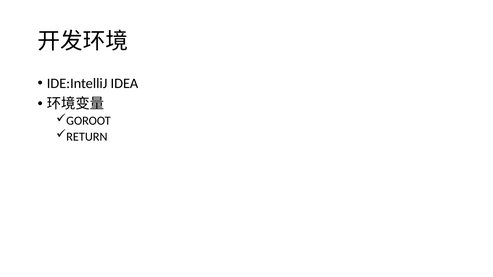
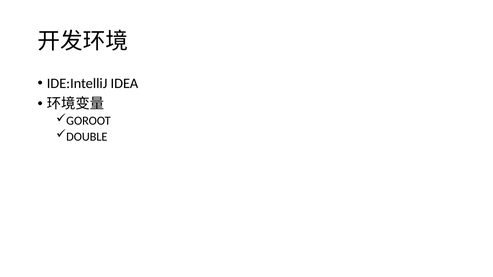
RETURN: RETURN -> DOUBLE
